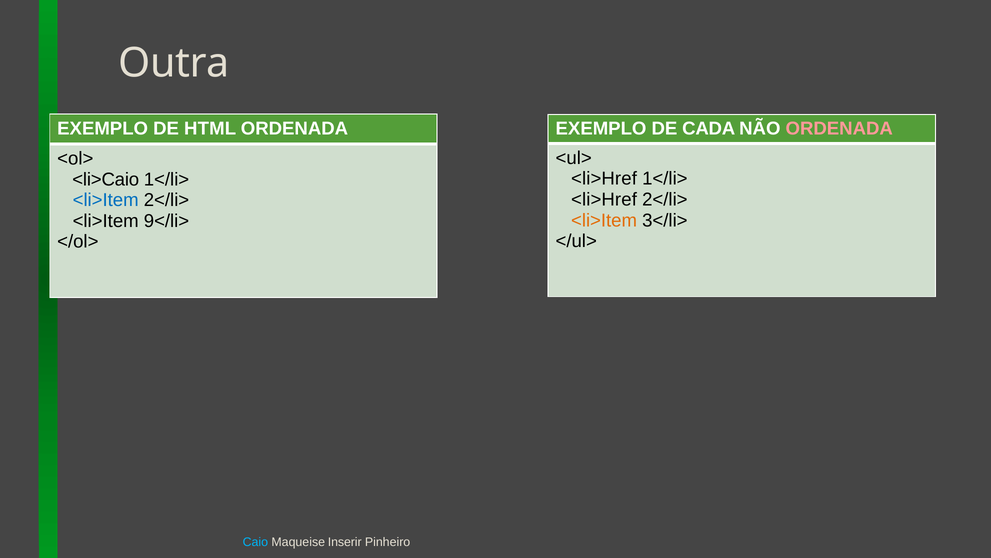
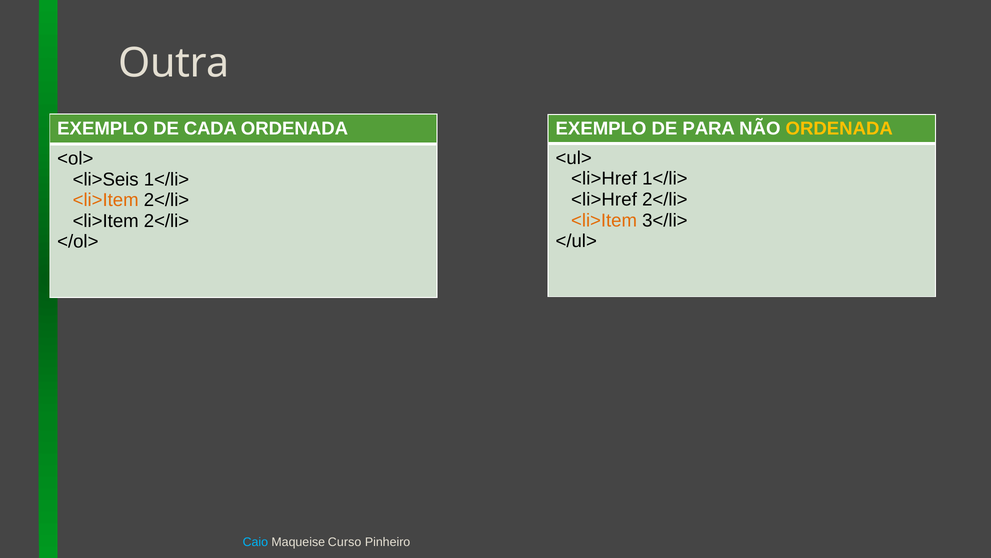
HTML: HTML -> CADA
CADA: CADA -> PARA
ORDENADA at (839, 129) colour: pink -> yellow
<li>Caio: <li>Caio -> <li>Seis
<li>Item at (106, 200) colour: blue -> orange
9</li> at (167, 221): 9</li> -> 2</li>
Inserir: Inserir -> Curso
